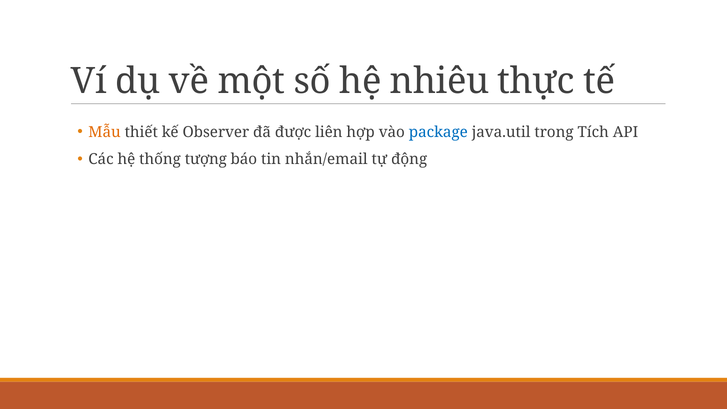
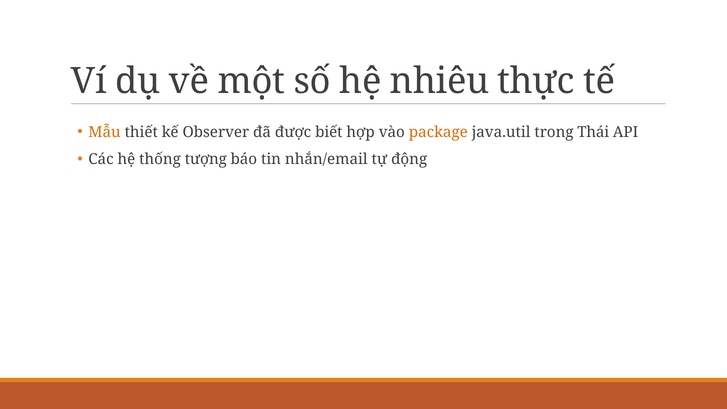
liên: liên -> biết
package colour: blue -> orange
Tích: Tích -> Thái
